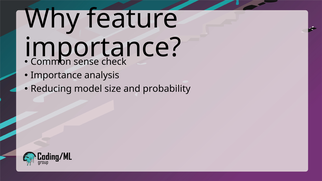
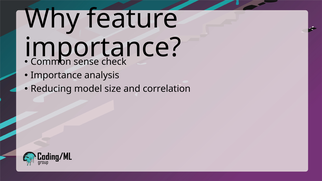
probability: probability -> correlation
